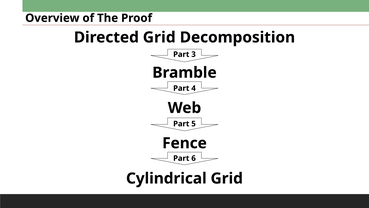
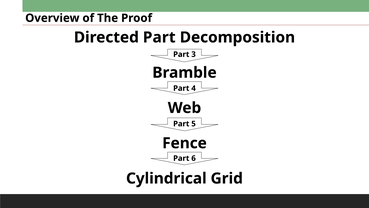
Directed Grid: Grid -> Part
